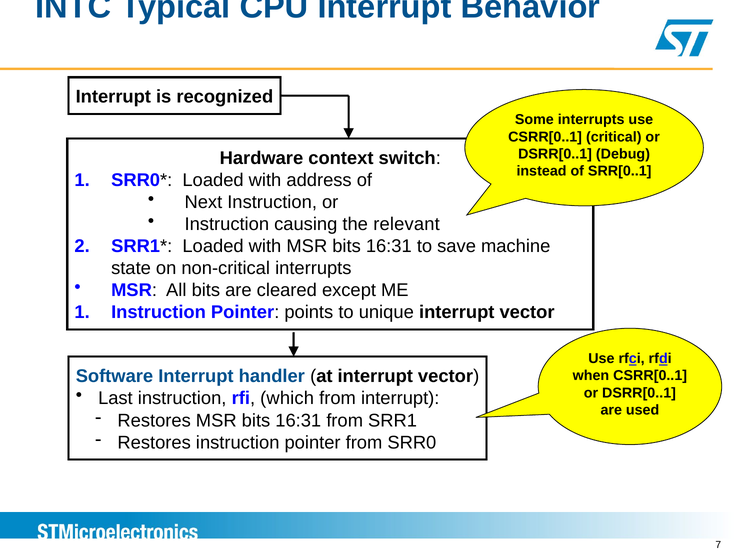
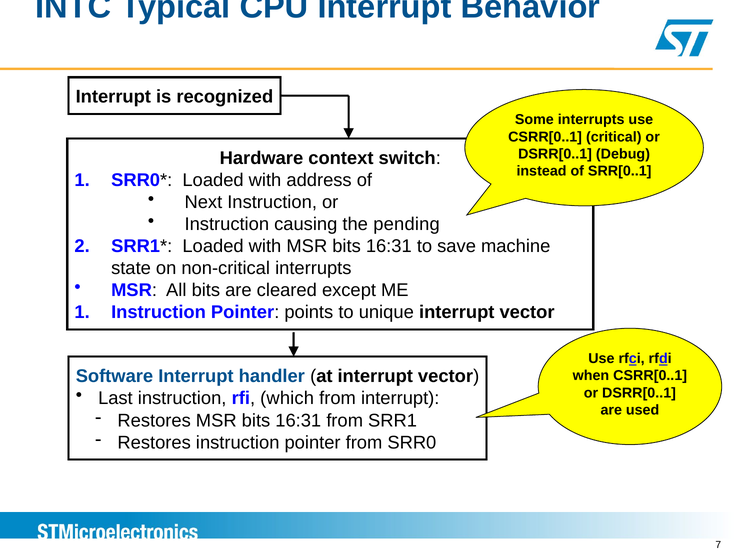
relevant: relevant -> pending
